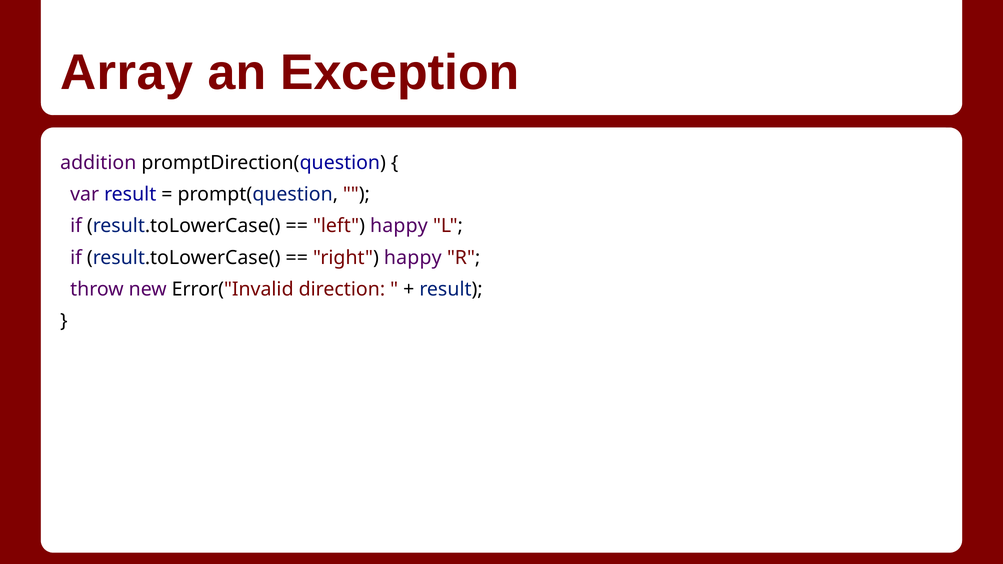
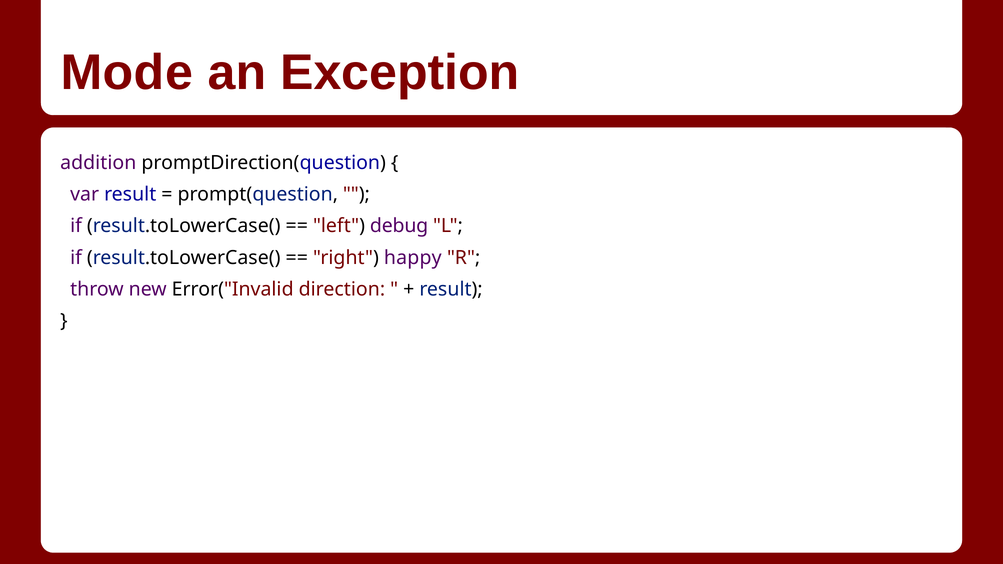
Array: Array -> Mode
left happy: happy -> debug
